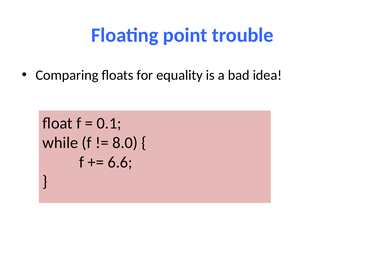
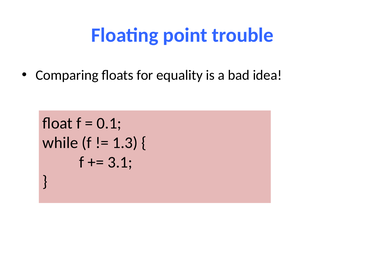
8.0: 8.0 -> 1.3
6.6: 6.6 -> 3.1
